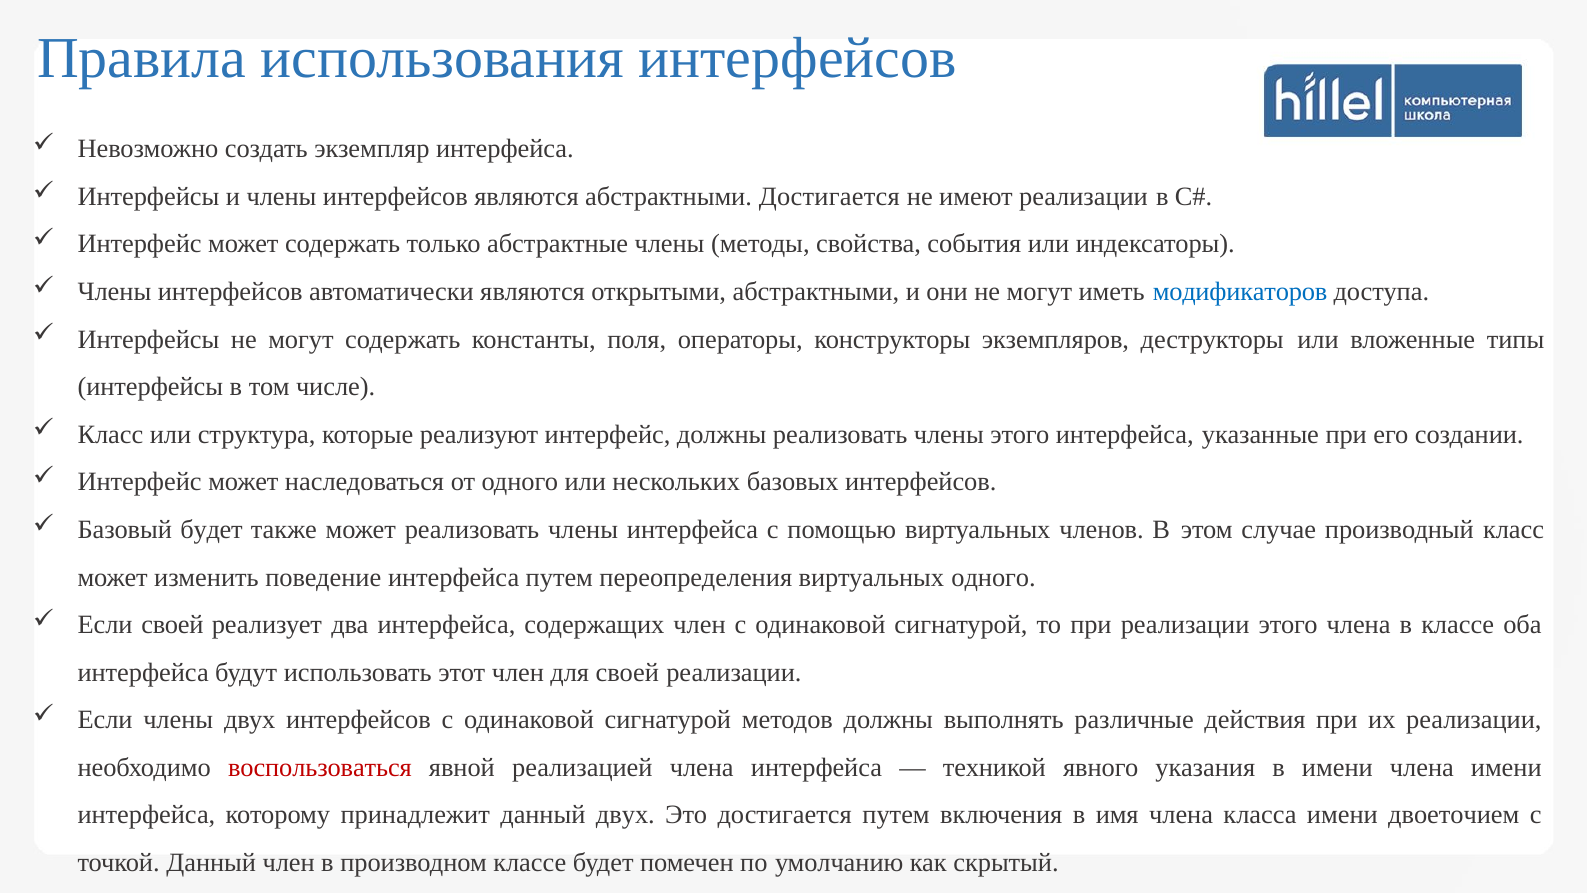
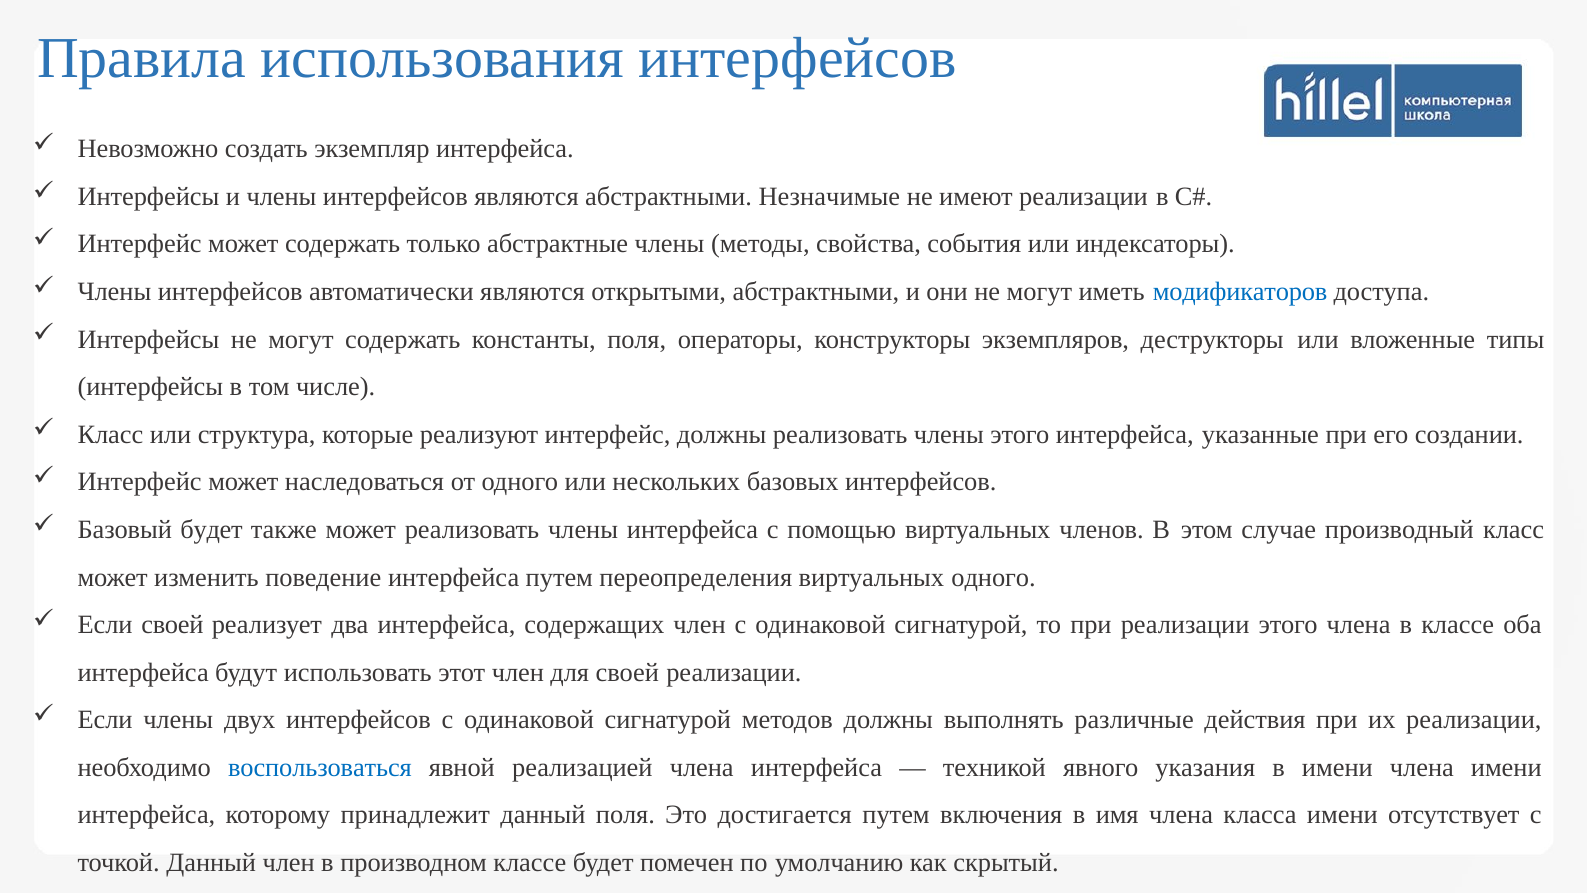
абстрактными Достигается: Достигается -> Незначимые
воспользоваться colour: red -> blue
данный двух: двух -> поля
двоеточием: двоеточием -> отсутствует
